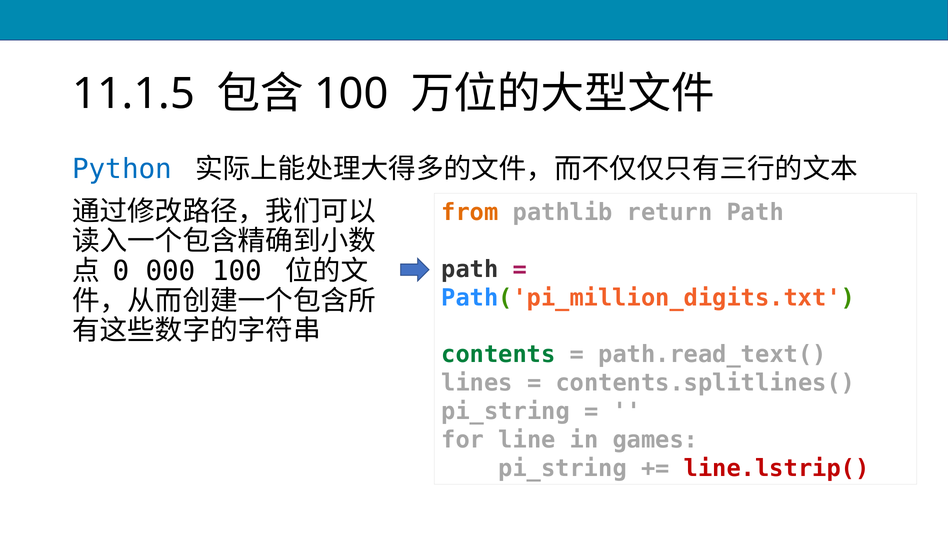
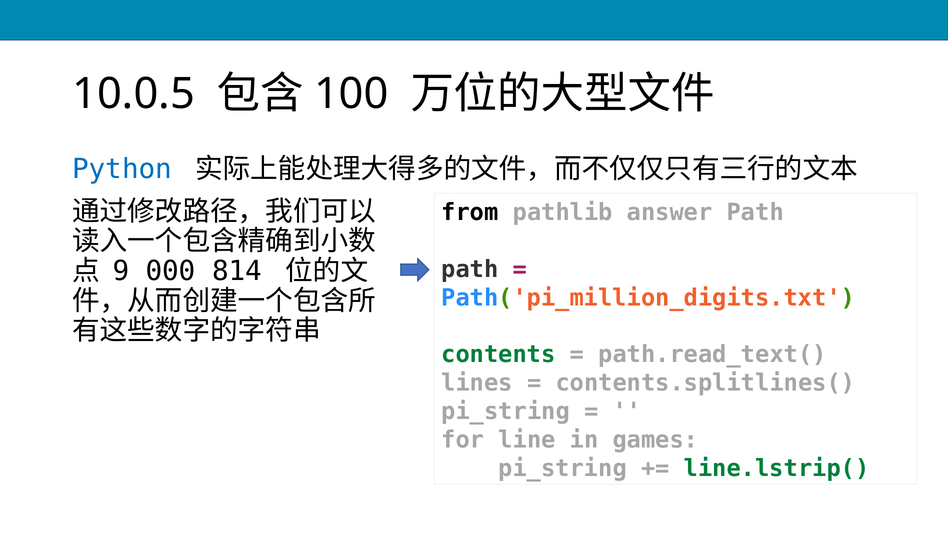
11.1.5: 11.1.5 -> 10.0.5
from colour: orange -> black
return: return -> answer
0: 0 -> 9
000 100: 100 -> 814
line.lstrip( colour: red -> green
